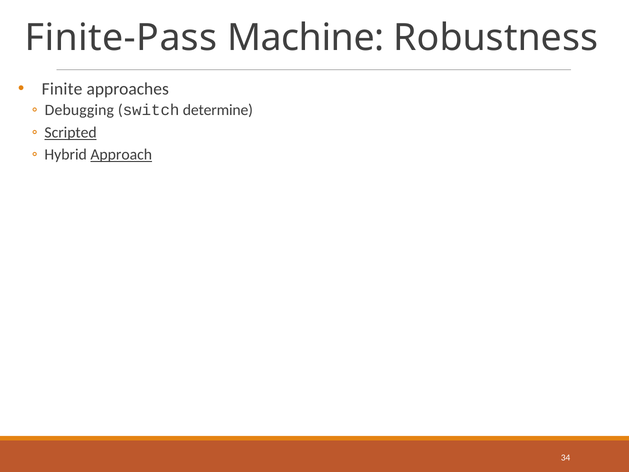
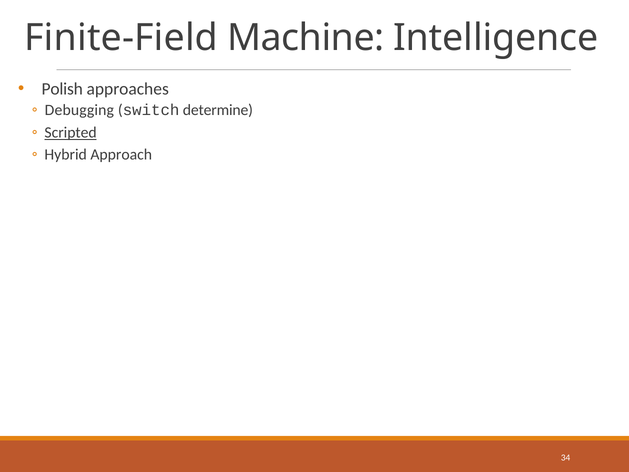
Finite-Pass: Finite-Pass -> Finite-Field
Robustness: Robustness -> Intelligence
Finite: Finite -> Polish
Approach underline: present -> none
